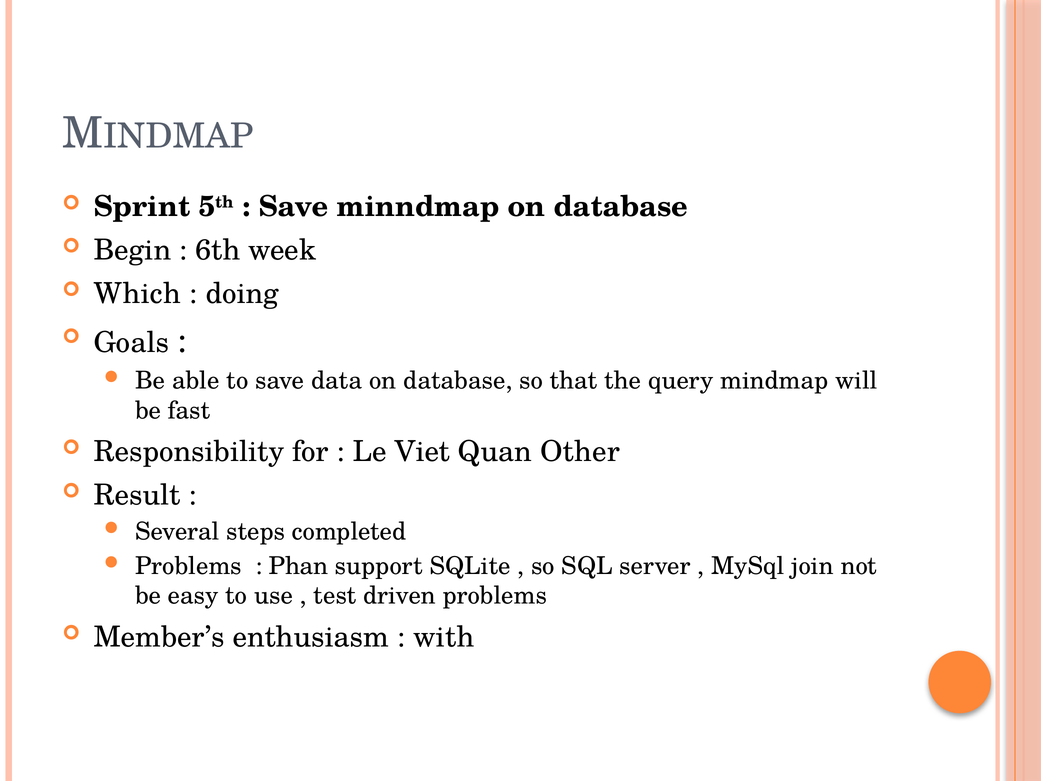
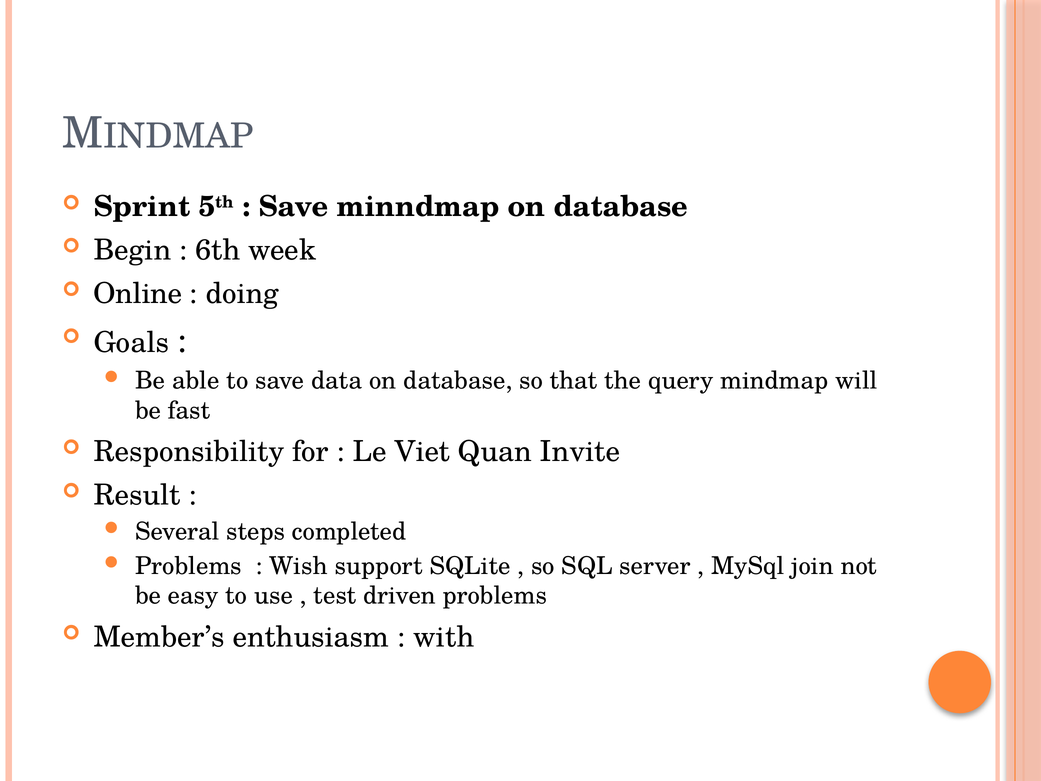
Which: Which -> Online
Other: Other -> Invite
Phan: Phan -> Wish
